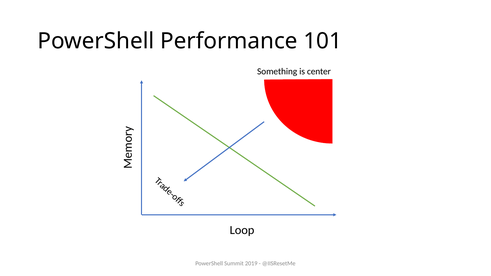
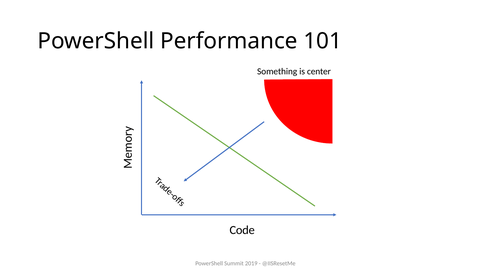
Loop: Loop -> Code
